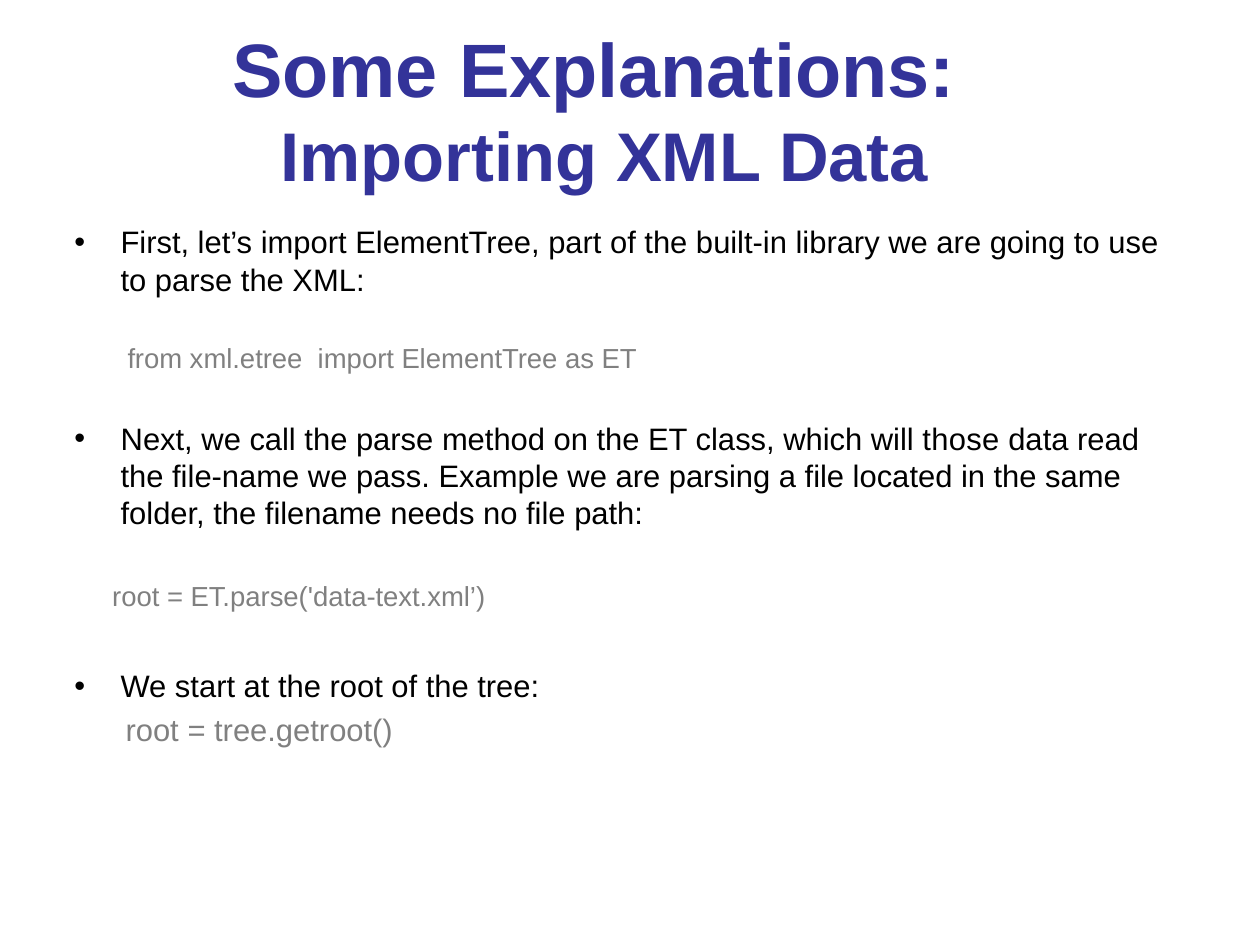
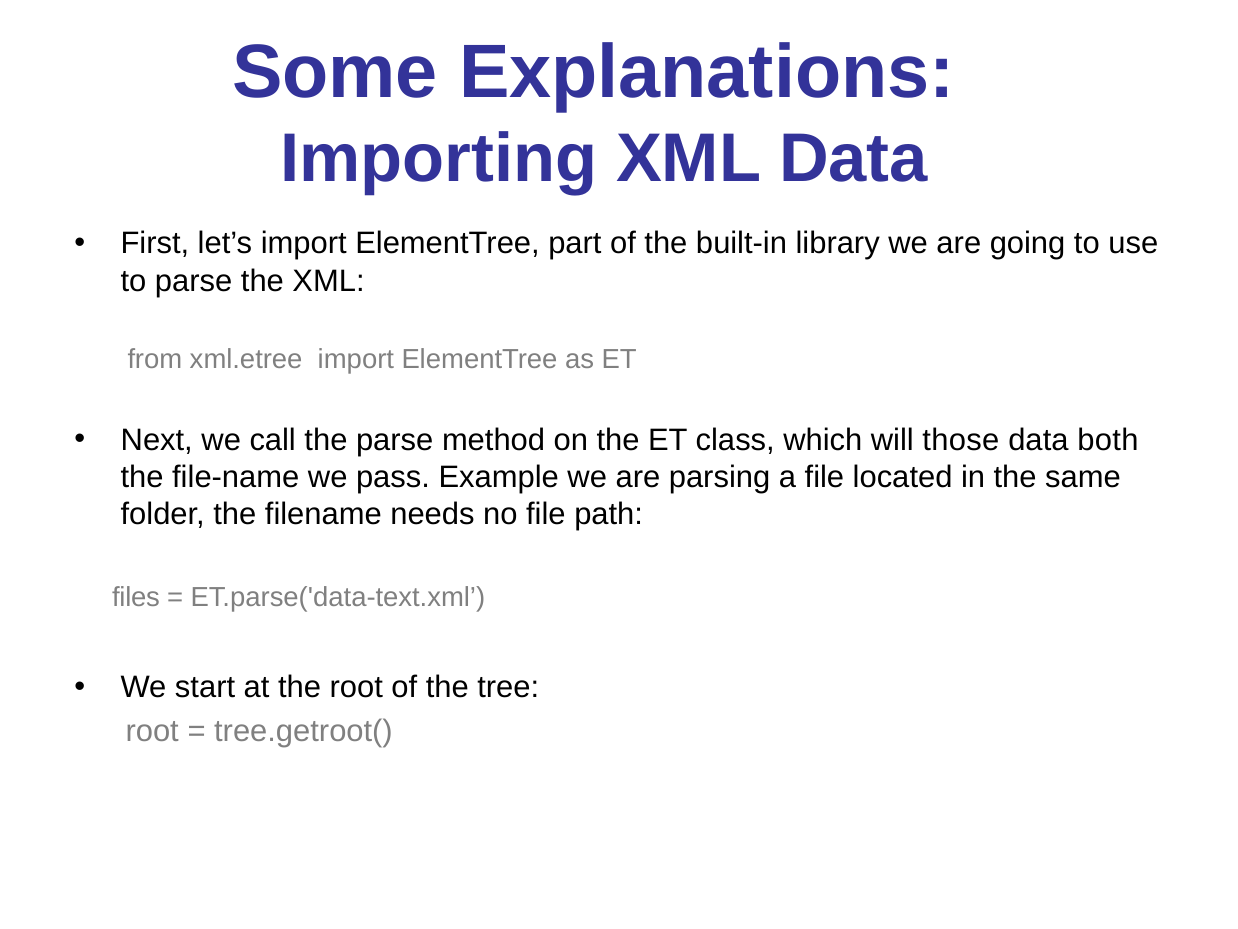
read: read -> both
root at (136, 598): root -> files
